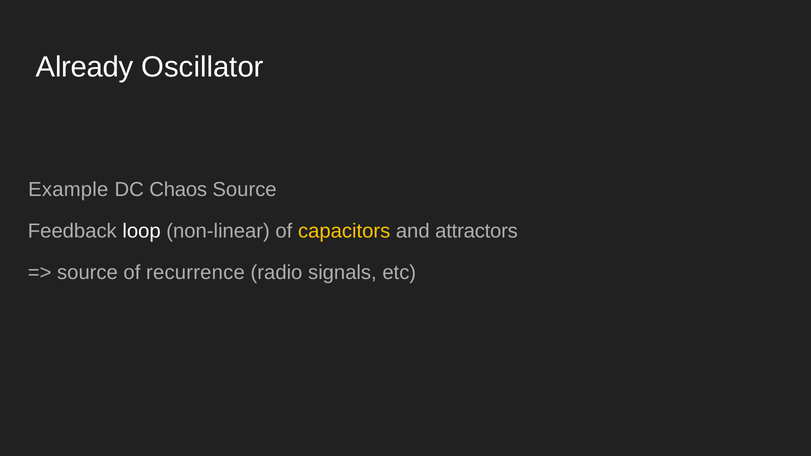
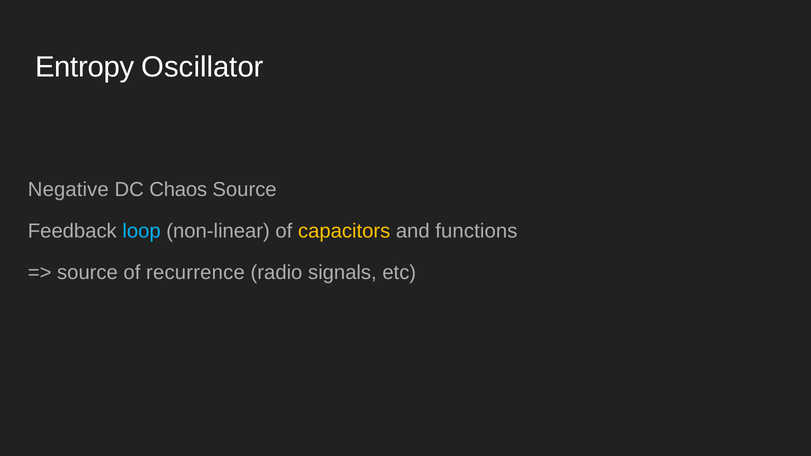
Already: Already -> Entropy
Example: Example -> Negative
loop colour: white -> light blue
attractors: attractors -> functions
